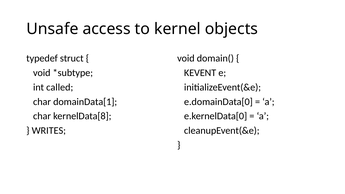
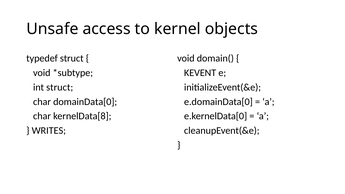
int called: called -> struct
domainData[1: domainData[1 -> domainData[0
